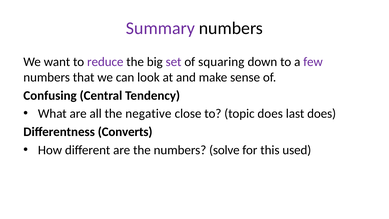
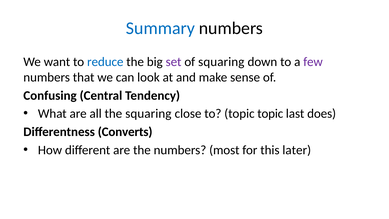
Summary colour: purple -> blue
reduce colour: purple -> blue
the negative: negative -> squaring
topic does: does -> topic
solve: solve -> most
used: used -> later
